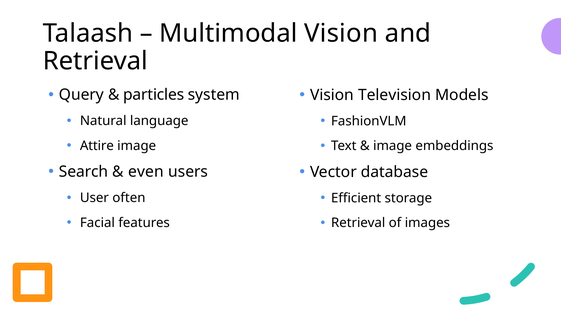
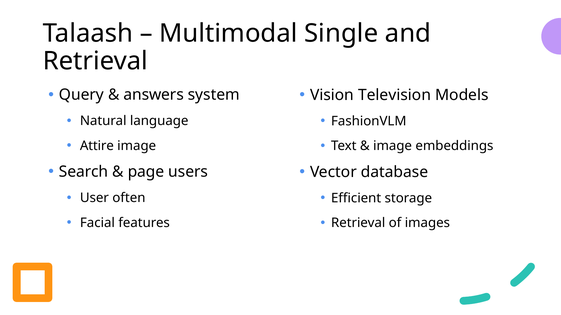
Multimodal Vision: Vision -> Single
particles: particles -> answers
even: even -> page
